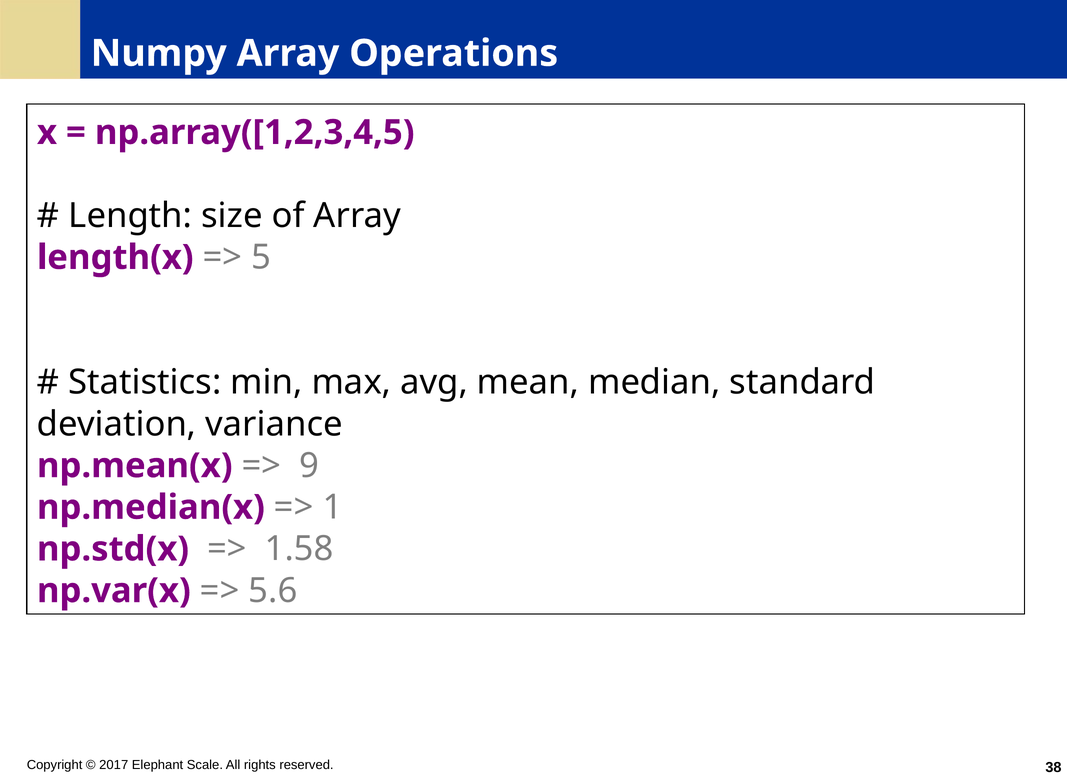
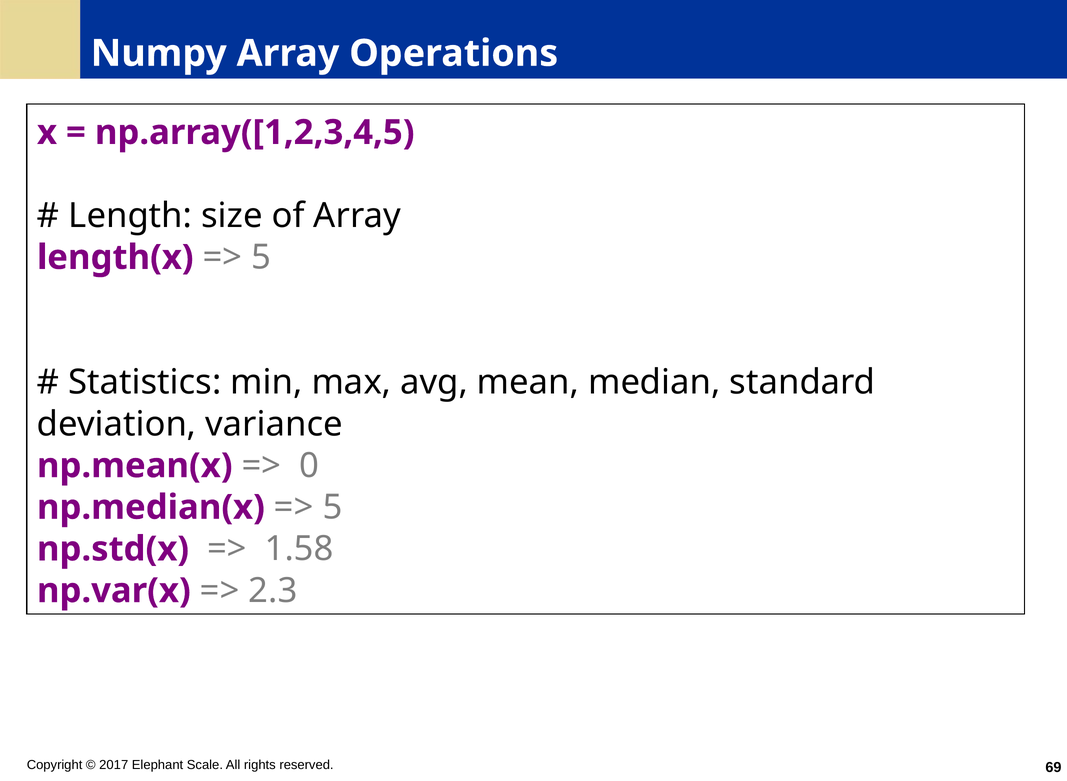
9: 9 -> 0
1 at (332, 507): 1 -> 5
5.6: 5.6 -> 2.3
38: 38 -> 69
